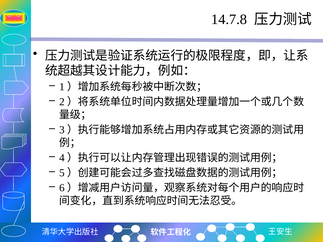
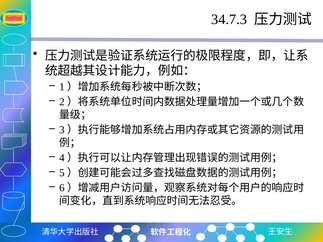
14.7.8: 14.7.8 -> 34.7.3
